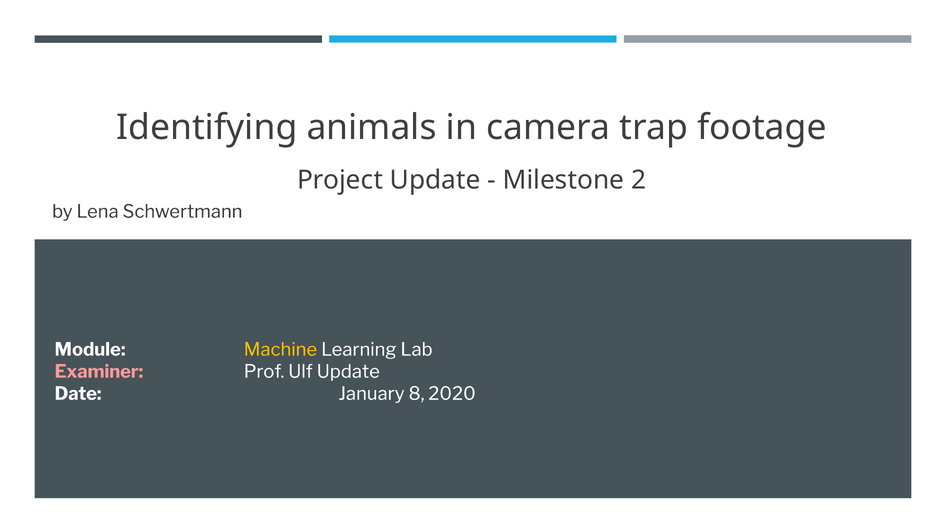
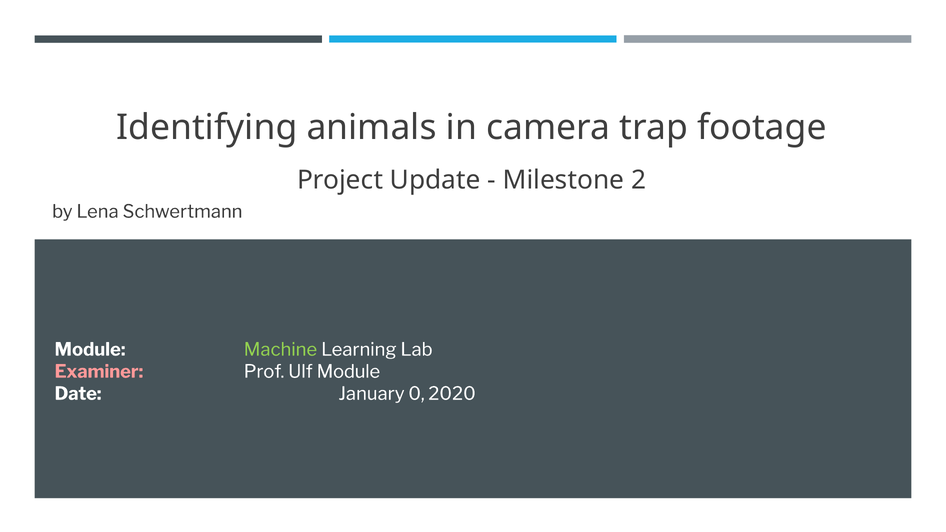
Machine colour: yellow -> light green
Ulf Update: Update -> Module
8: 8 -> 0
